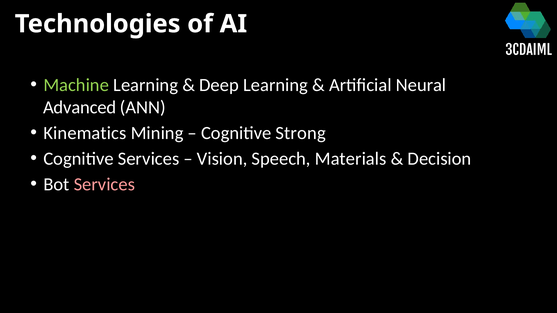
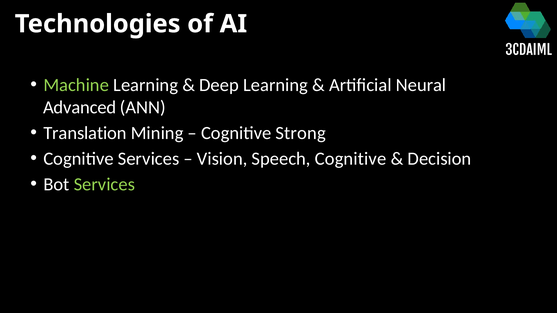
Kinematics: Kinematics -> Translation
Speech Materials: Materials -> Cognitive
Services at (104, 185) colour: pink -> light green
